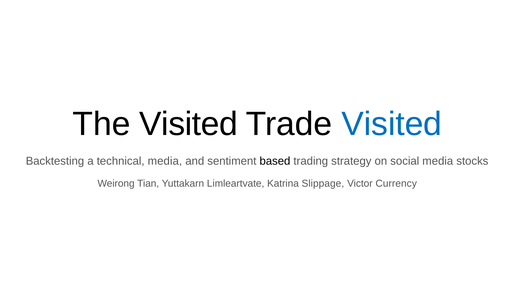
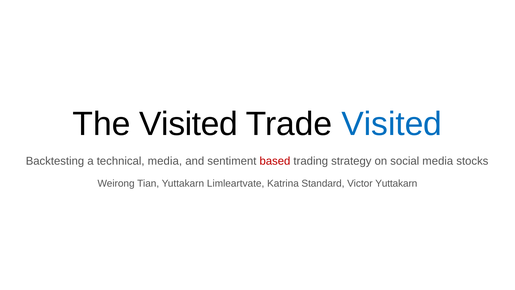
based colour: black -> red
Slippage: Slippage -> Standard
Victor Currency: Currency -> Yuttakarn
